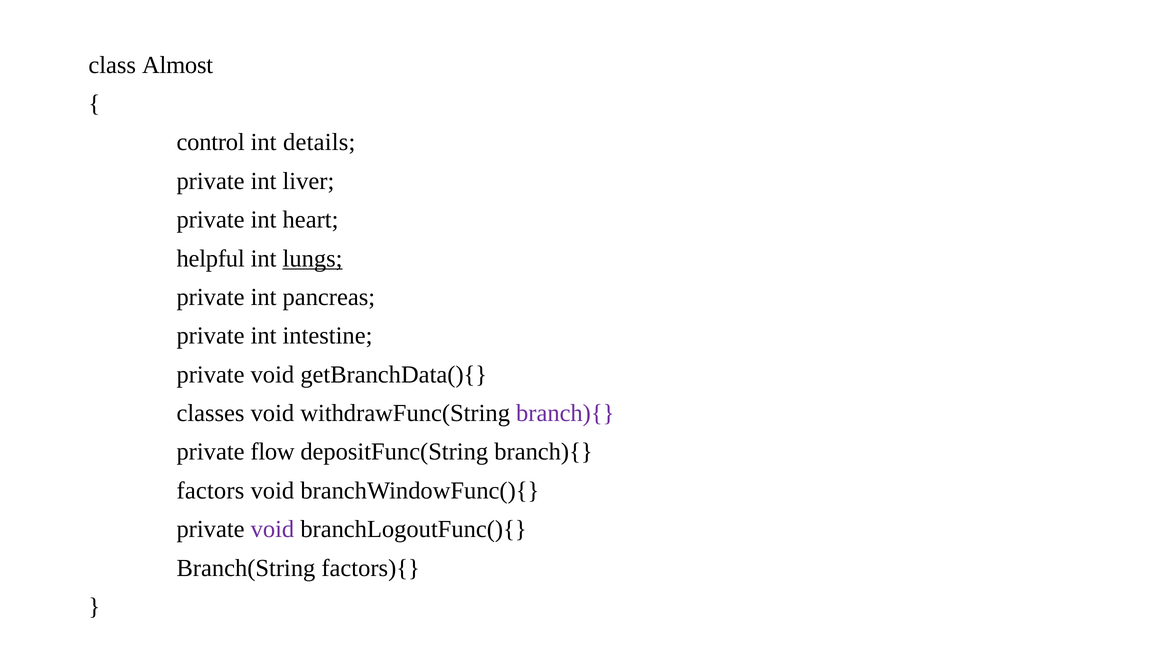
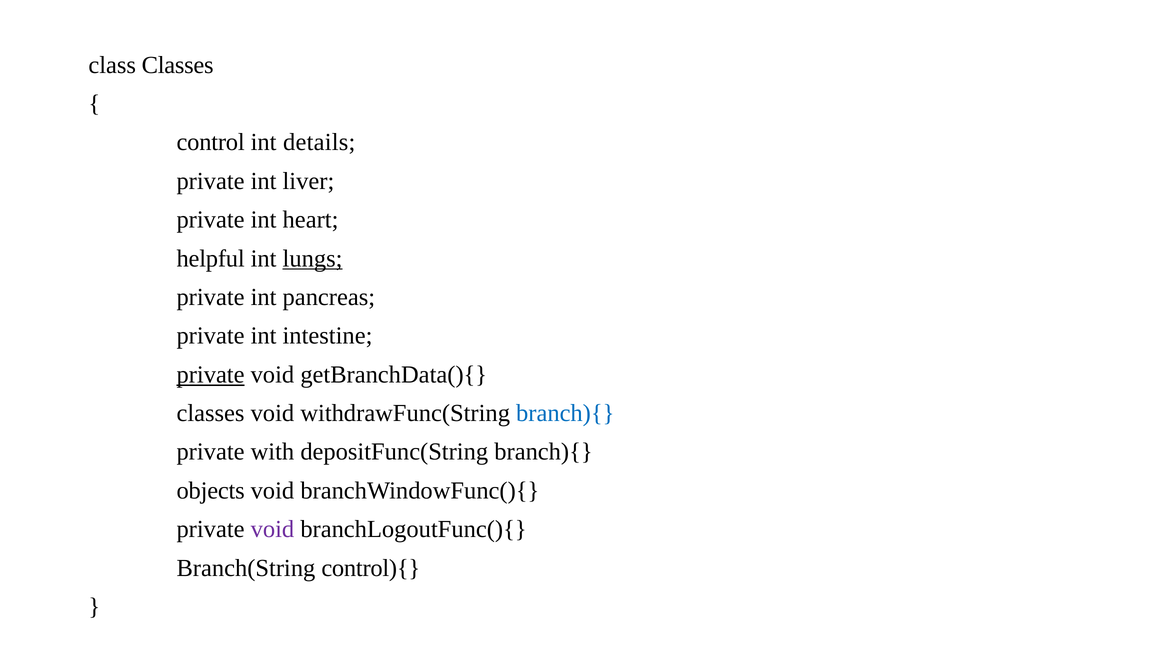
class Almost: Almost -> Classes
private at (211, 374) underline: none -> present
branch){ at (565, 413) colour: purple -> blue
flow: flow -> with
factors: factors -> objects
factors){: factors){ -> control){
